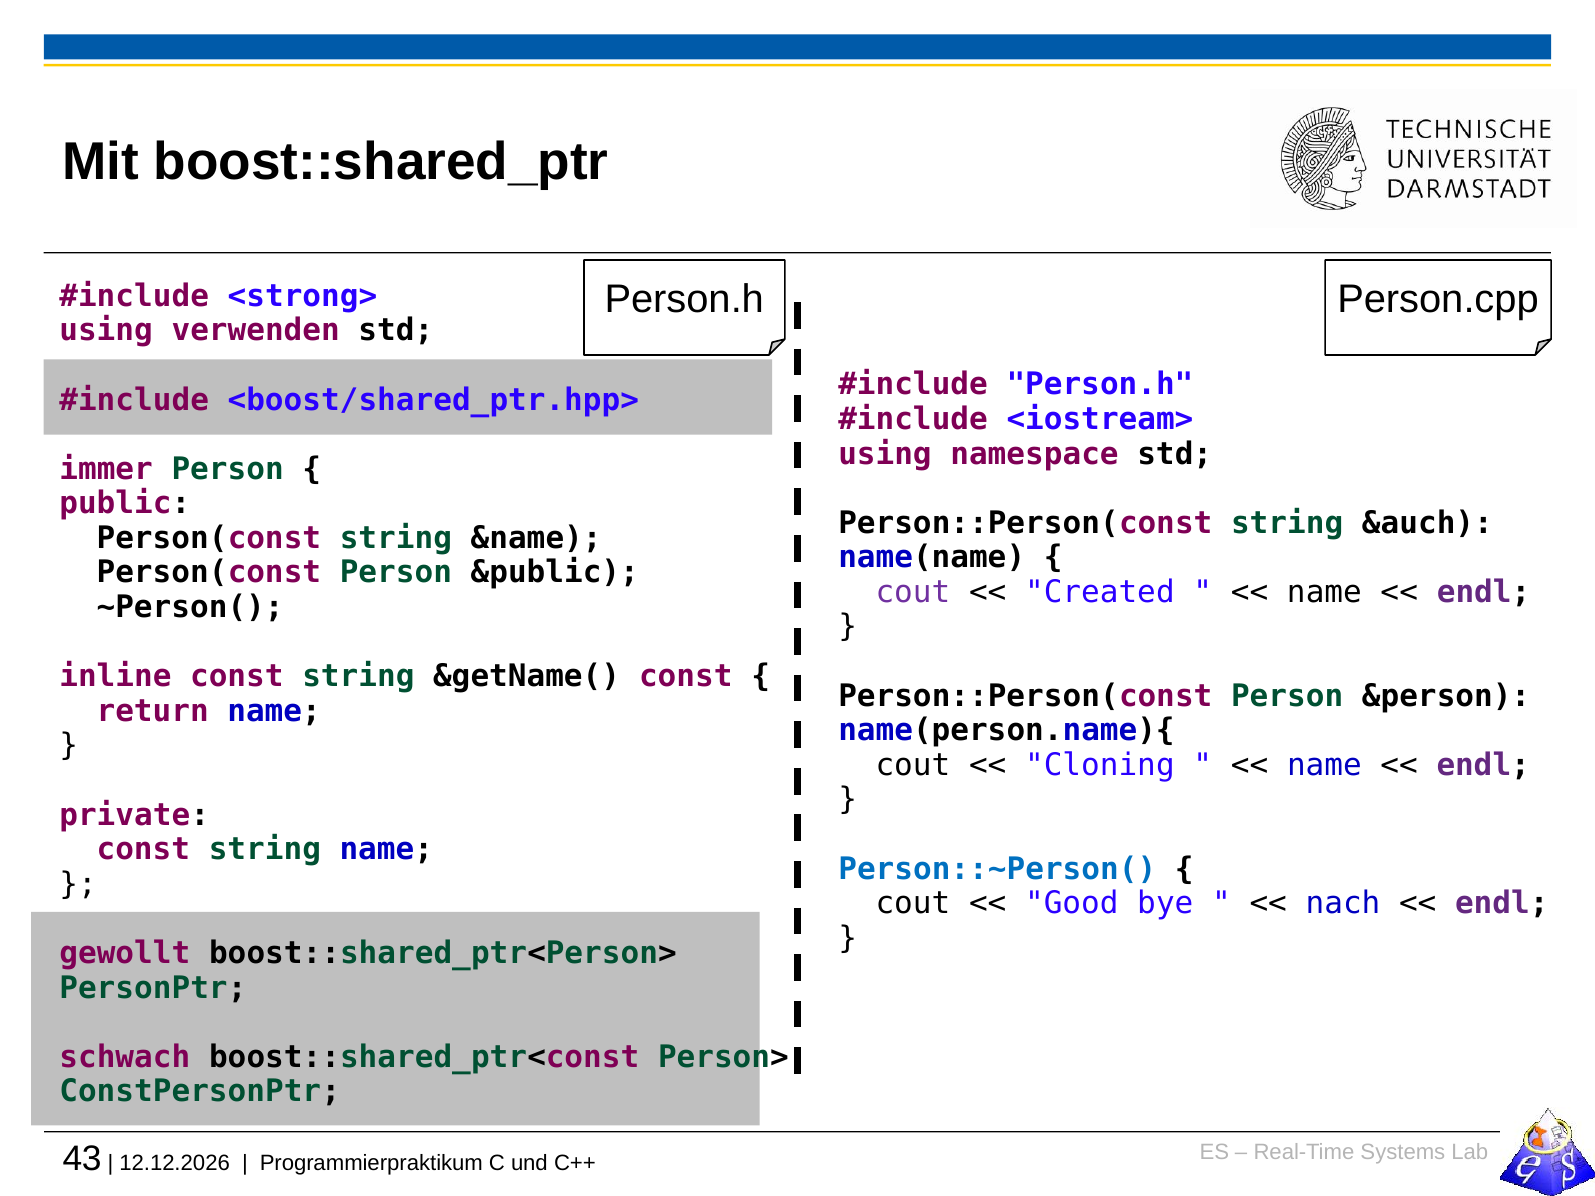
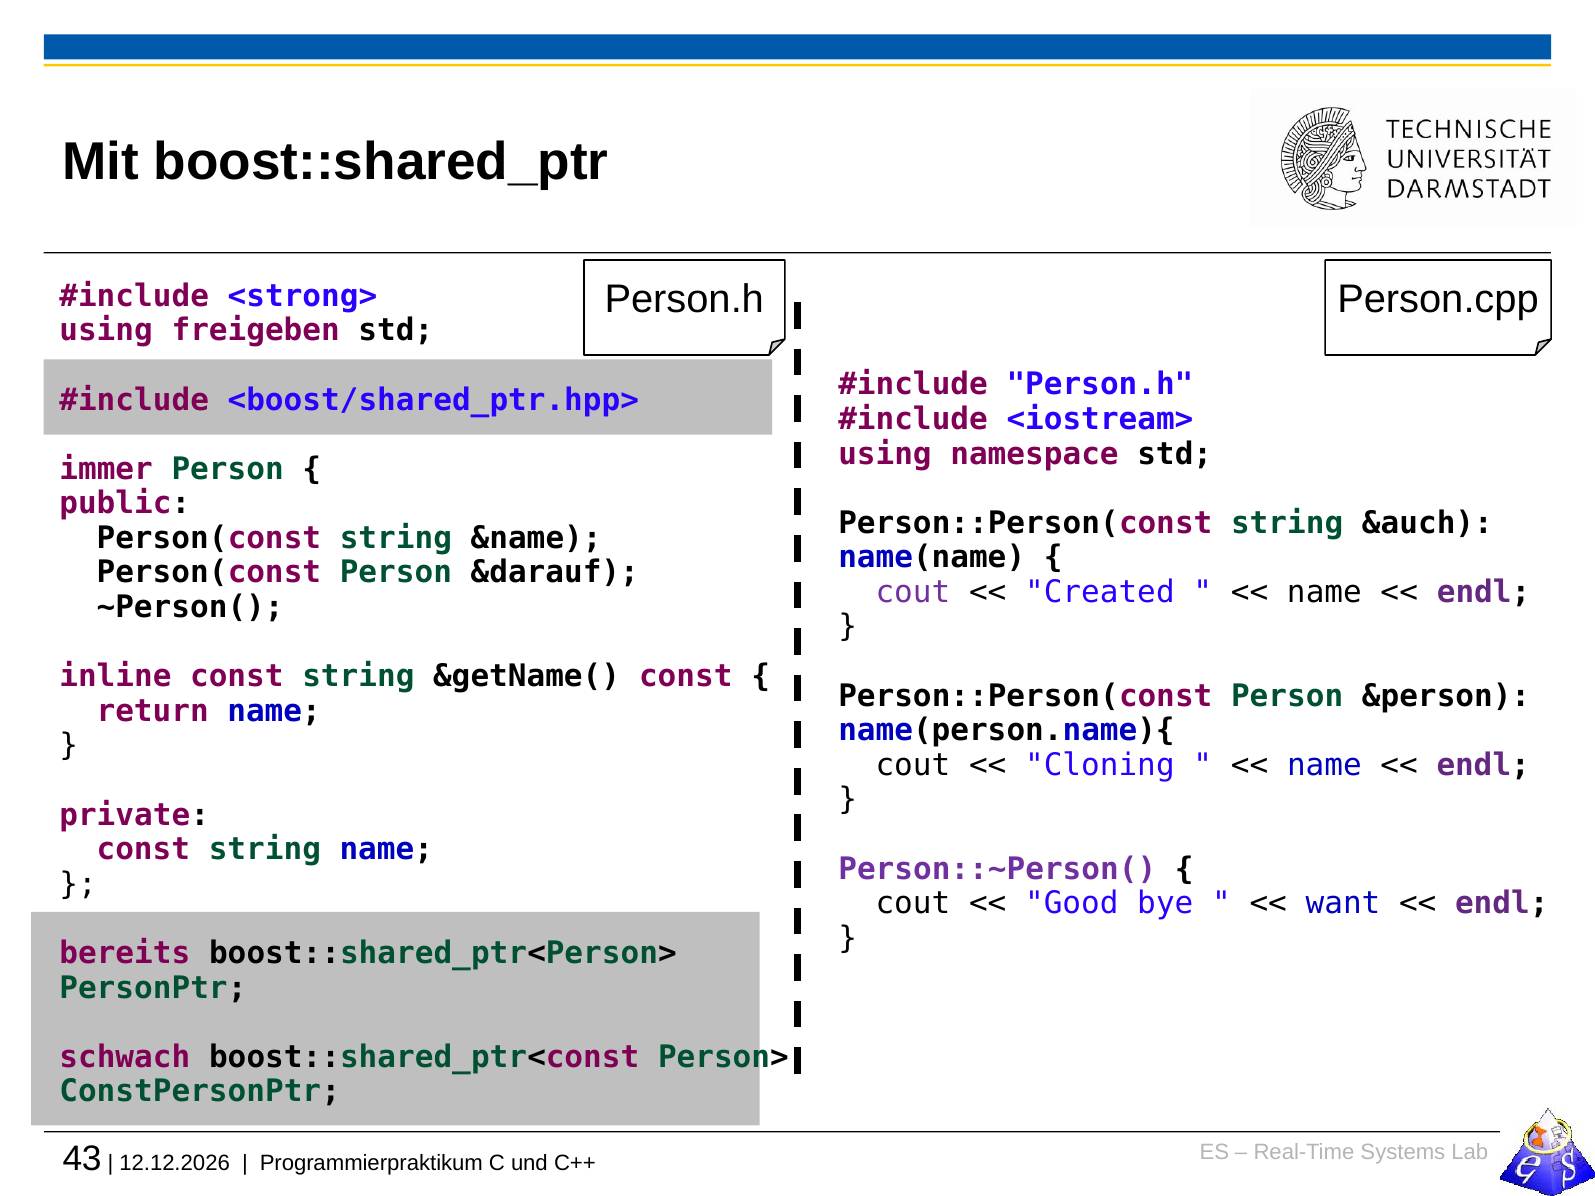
verwenden: verwenden -> freigeben
&public: &public -> &darauf
Person::~Person( colour: blue -> purple
nach: nach -> want
gewollt: gewollt -> bereits
